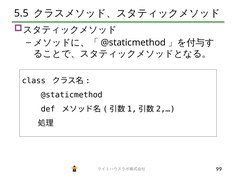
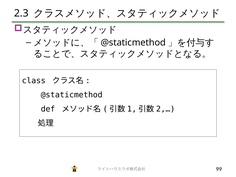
5.5: 5.5 -> 2.3
